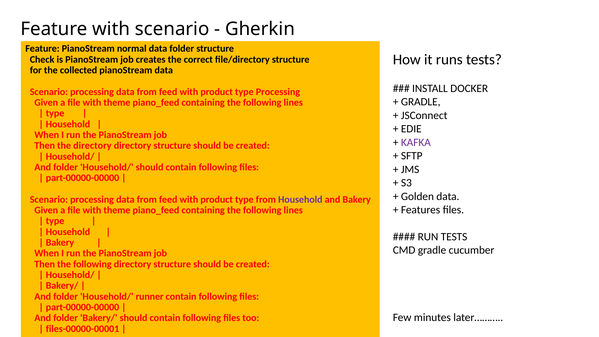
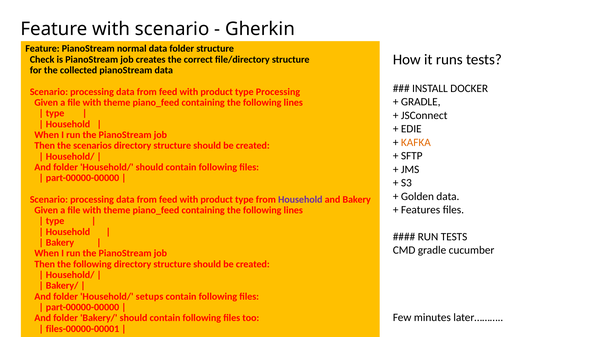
KAFKA colour: purple -> orange
the directory: directory -> scenarios
runner: runner -> setups
